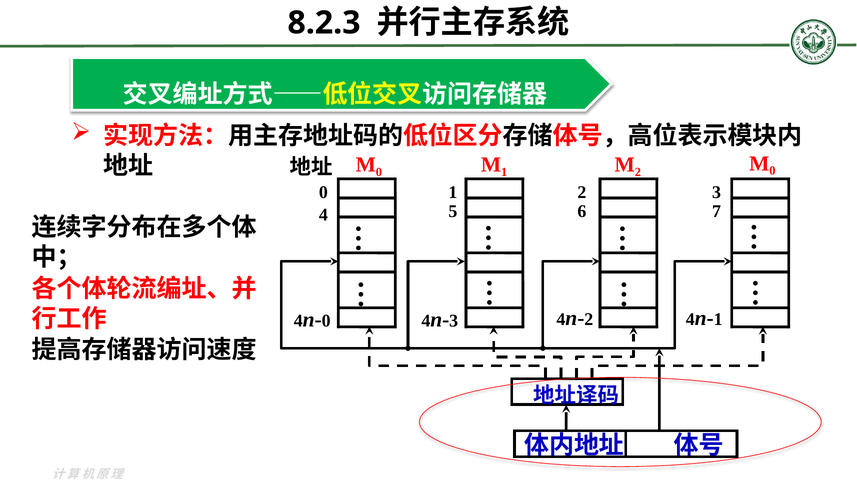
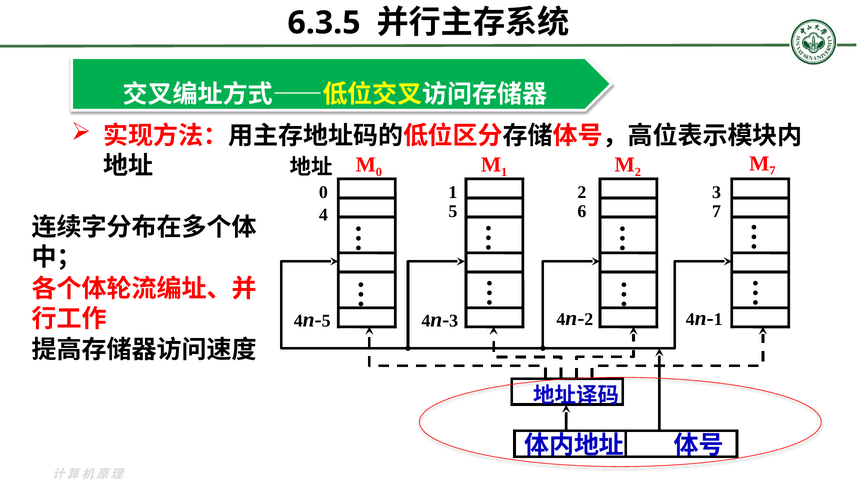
8.2.3: 8.2.3 -> 6.3.5
0 at (772, 171): 0 -> 7
0 at (326, 321): 0 -> 5
